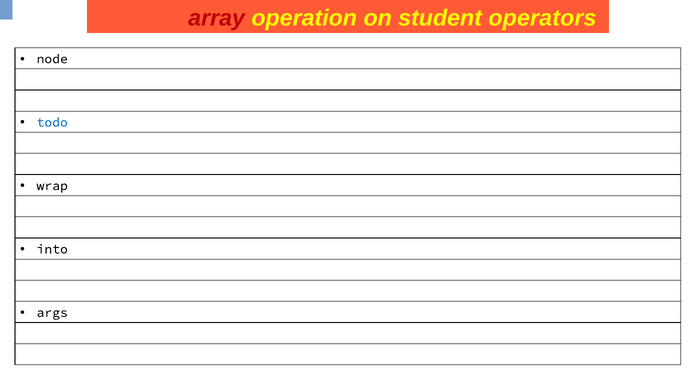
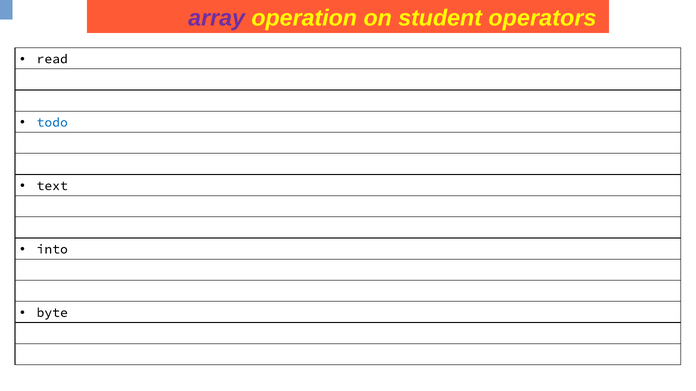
array colour: red -> purple
node: node -> read
wrap: wrap -> text
args: args -> byte
